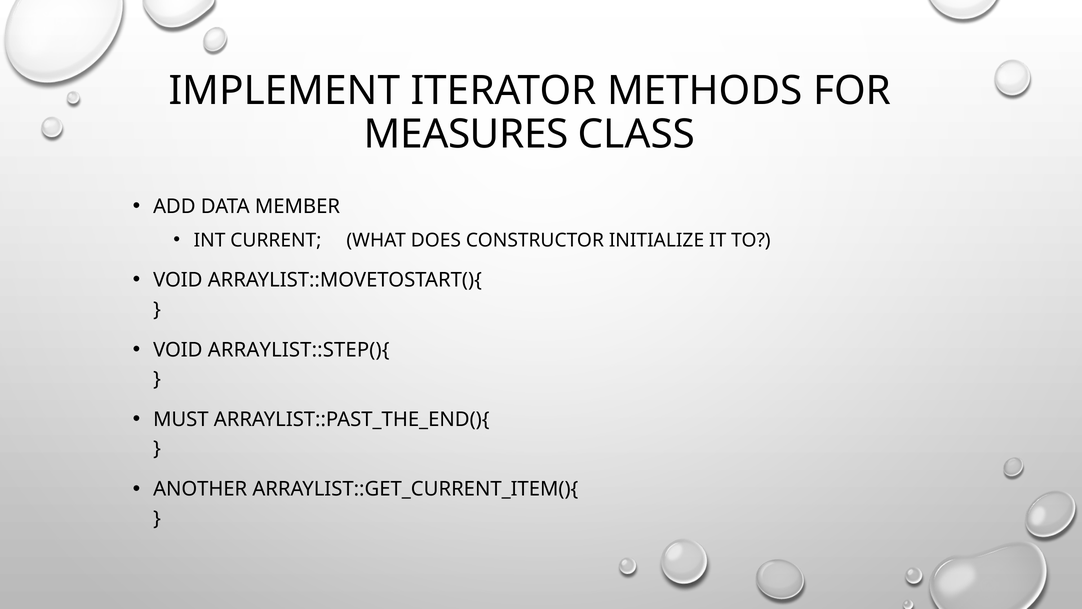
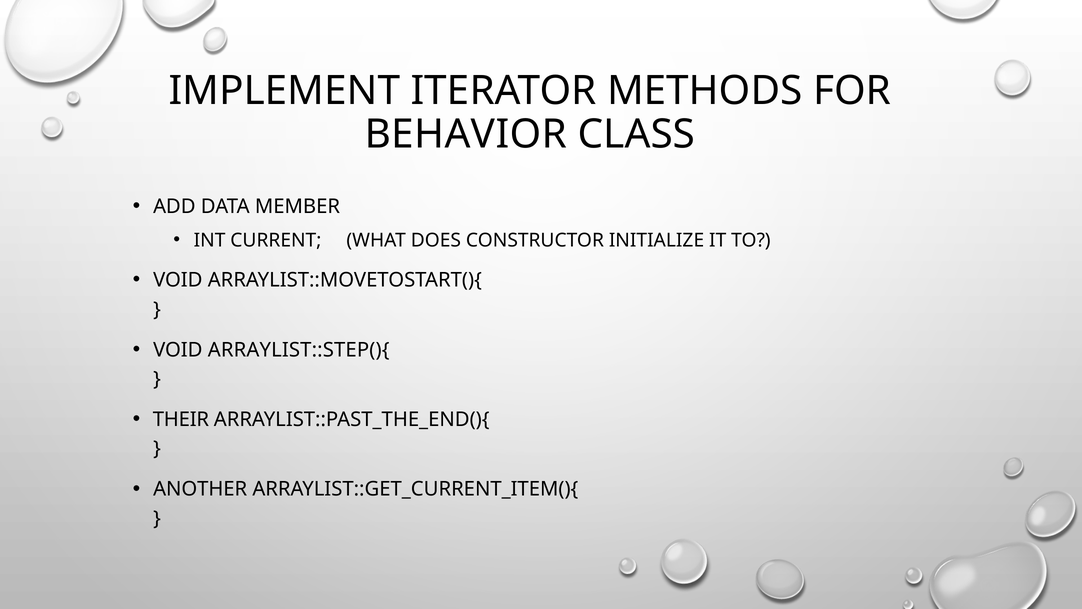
MEASURES: MEASURES -> BEHAVIOR
MUST: MUST -> THEIR
